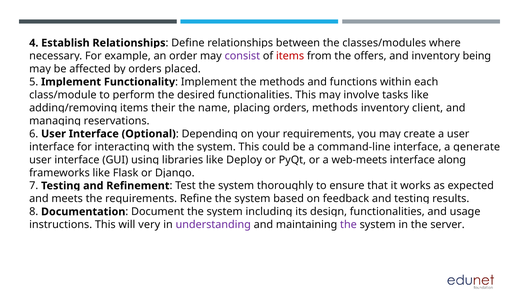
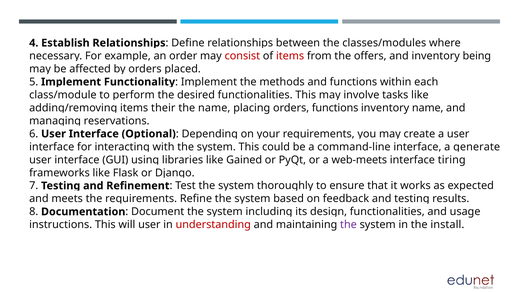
consist colour: purple -> red
orders methods: methods -> functions
inventory client: client -> name
Deploy: Deploy -> Gained
along: along -> tiring
will very: very -> user
understanding colour: purple -> red
server: server -> install
